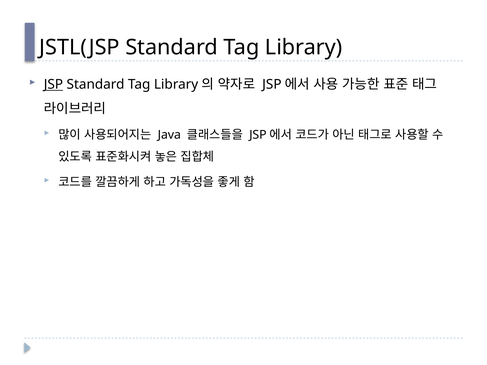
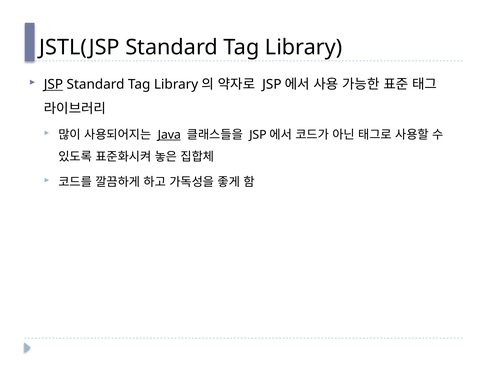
Java underline: none -> present
